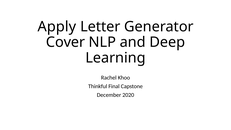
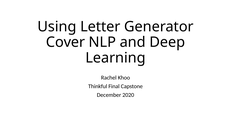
Apply: Apply -> Using
